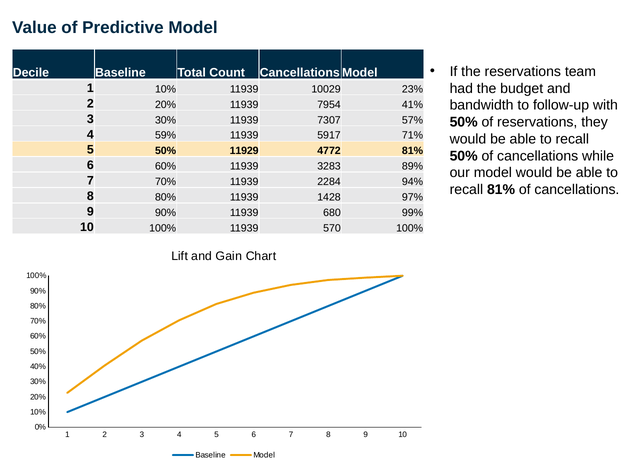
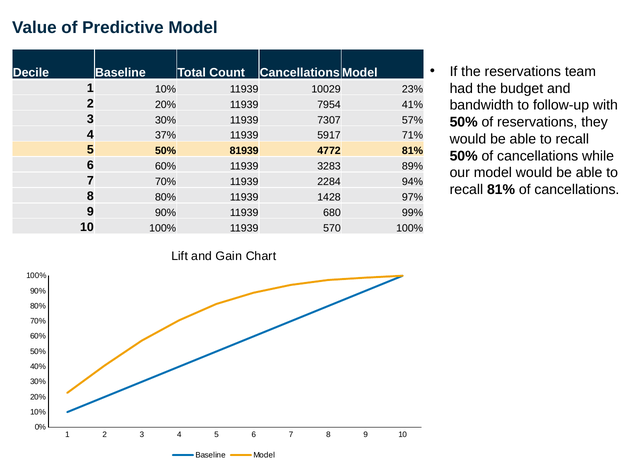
59%: 59% -> 37%
11929: 11929 -> 81939
